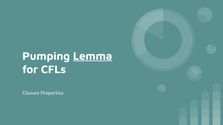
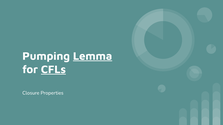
CFLs underline: none -> present
